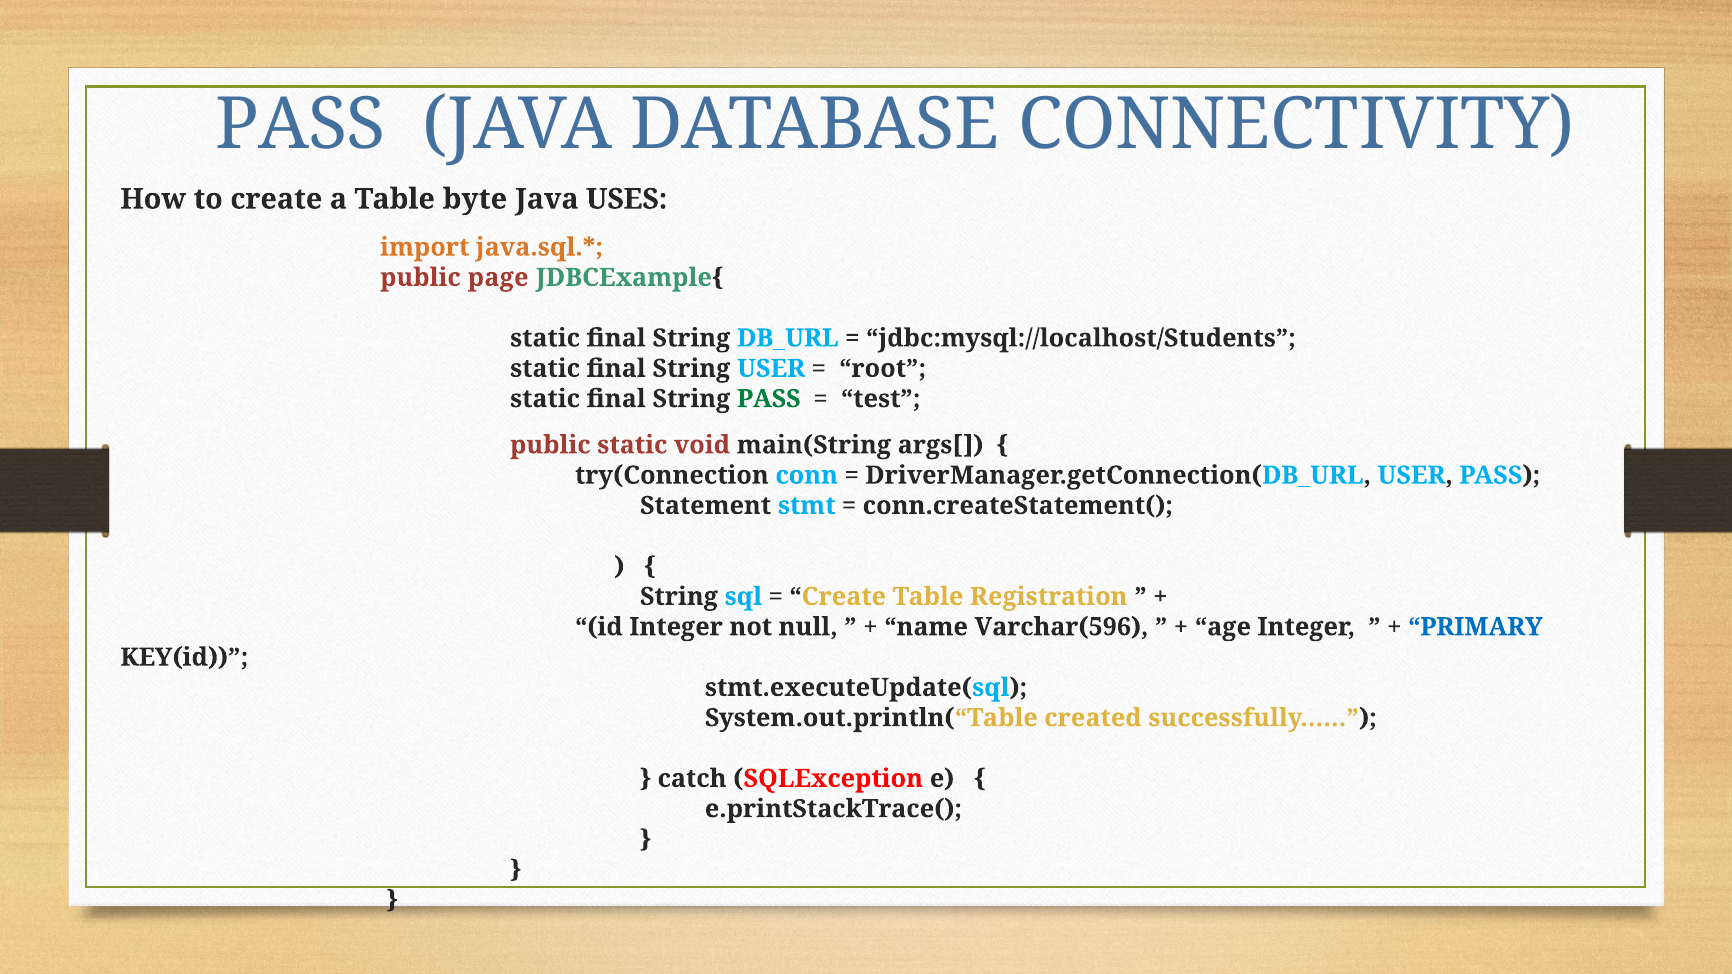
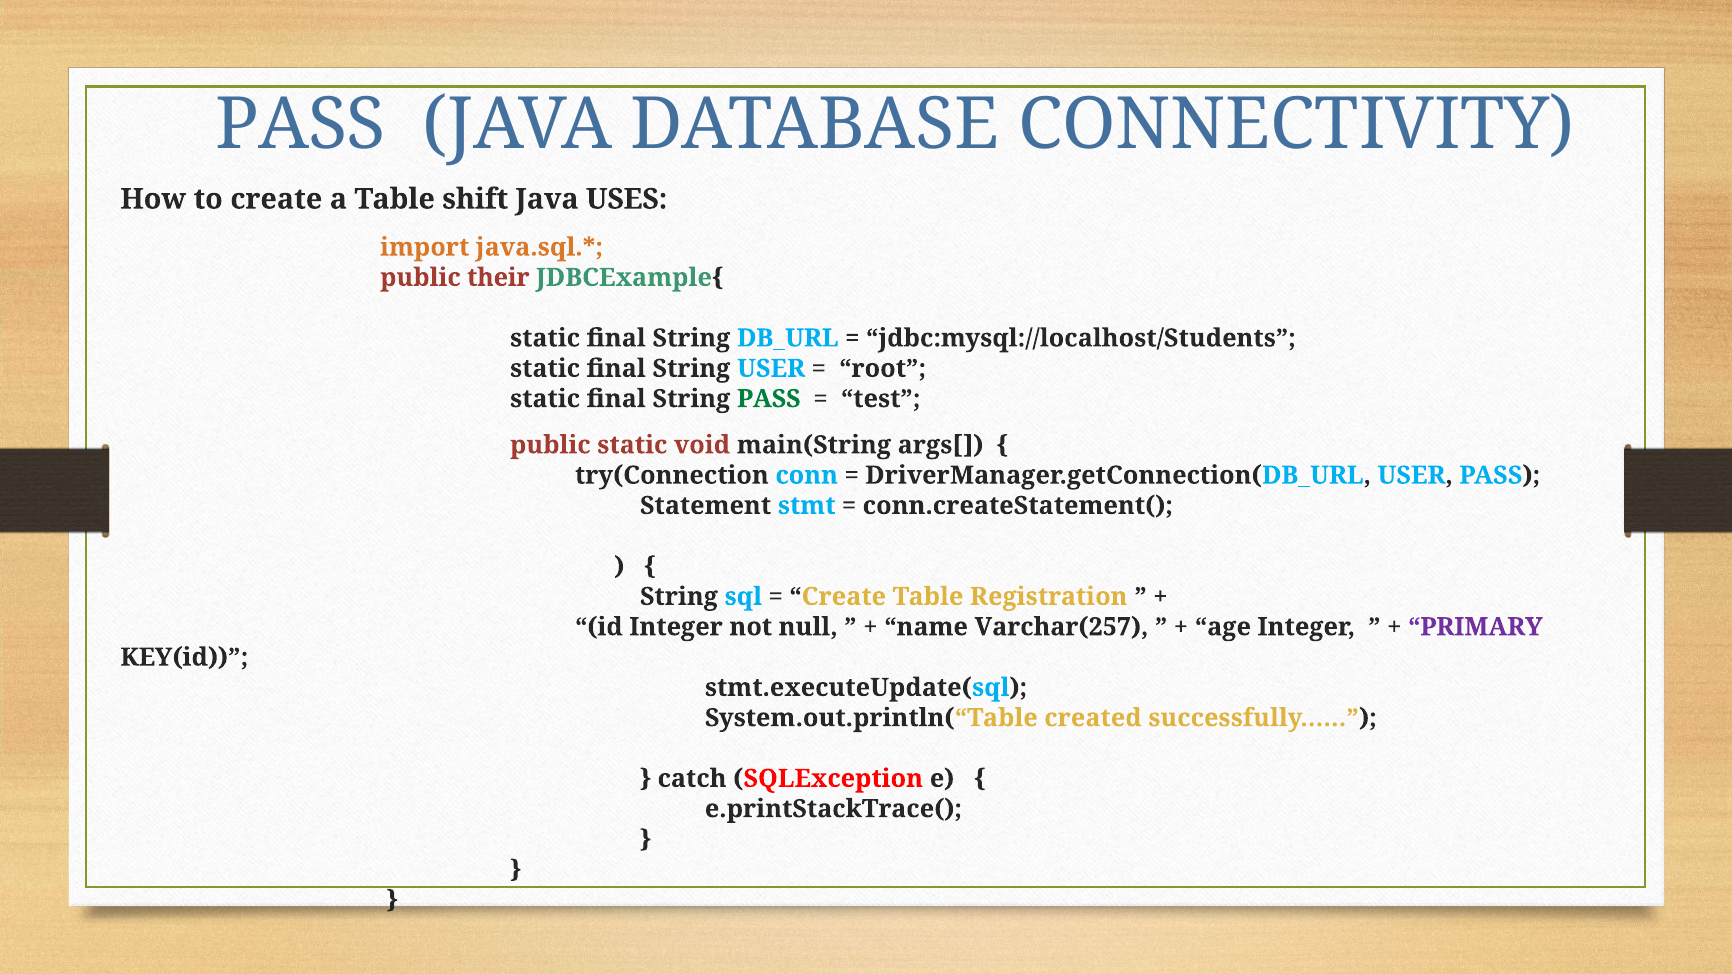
byte: byte -> shift
page: page -> their
Varchar(596: Varchar(596 -> Varchar(257
PRIMARY colour: blue -> purple
